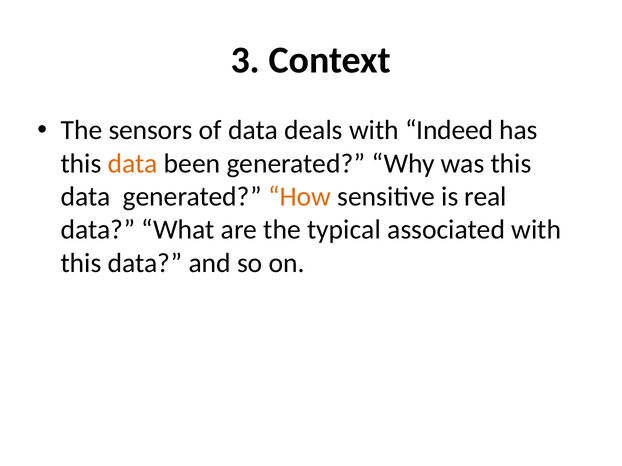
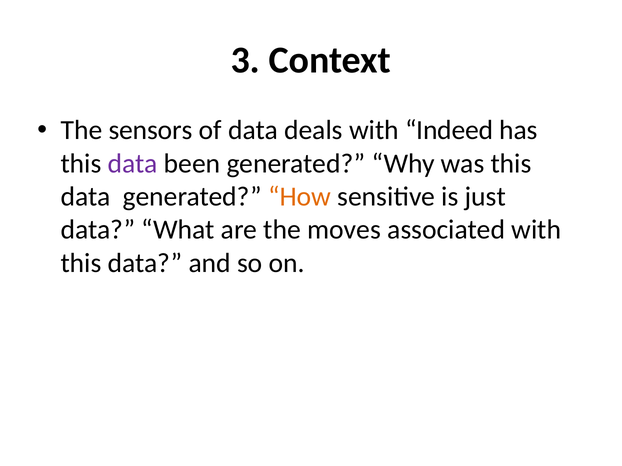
data at (133, 164) colour: orange -> purple
real: real -> just
typical: typical -> moves
